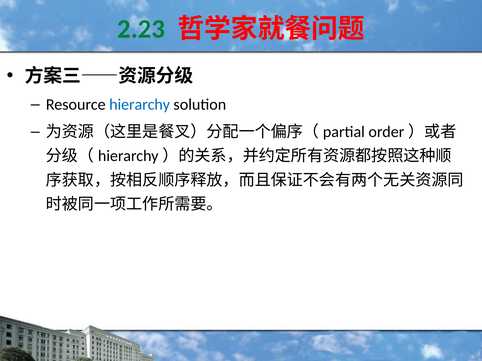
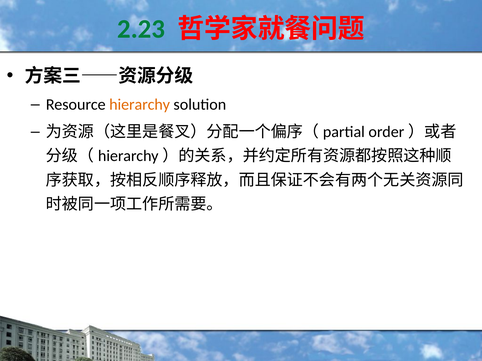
hierarchy colour: blue -> orange
